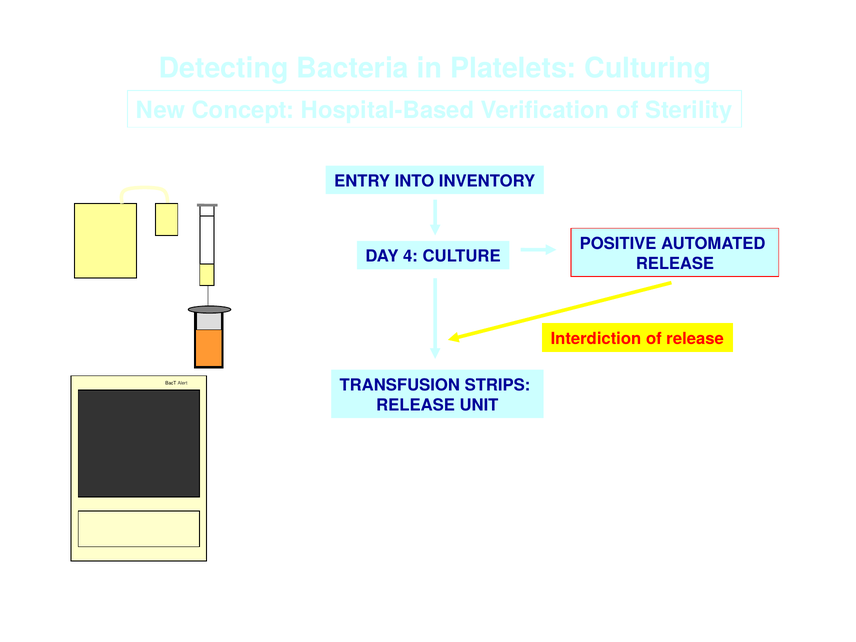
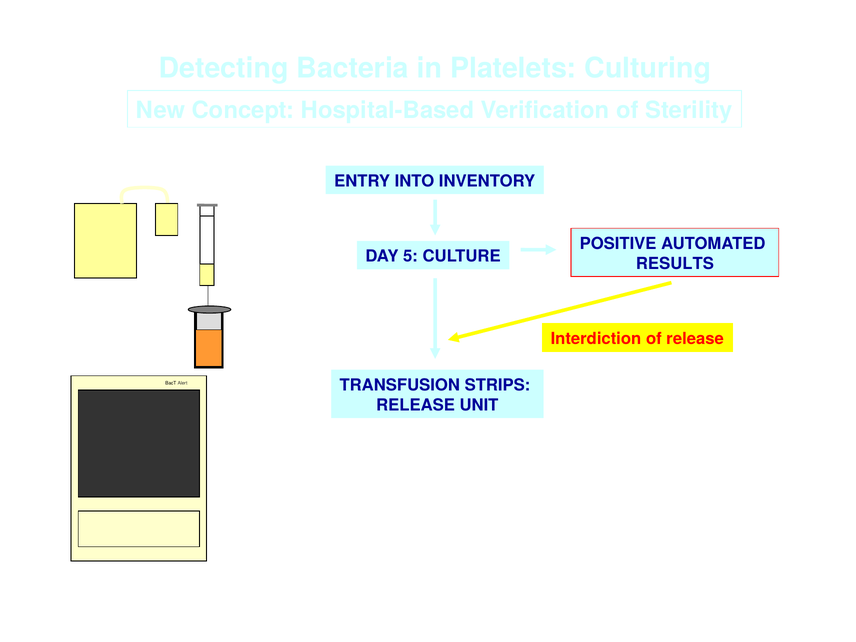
4: 4 -> 5
RELEASE at (675, 264): RELEASE -> RESULTS
